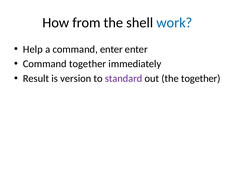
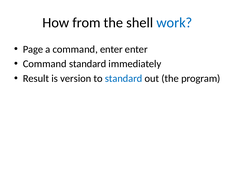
Help: Help -> Page
Command together: together -> standard
standard at (124, 79) colour: purple -> blue
the together: together -> program
